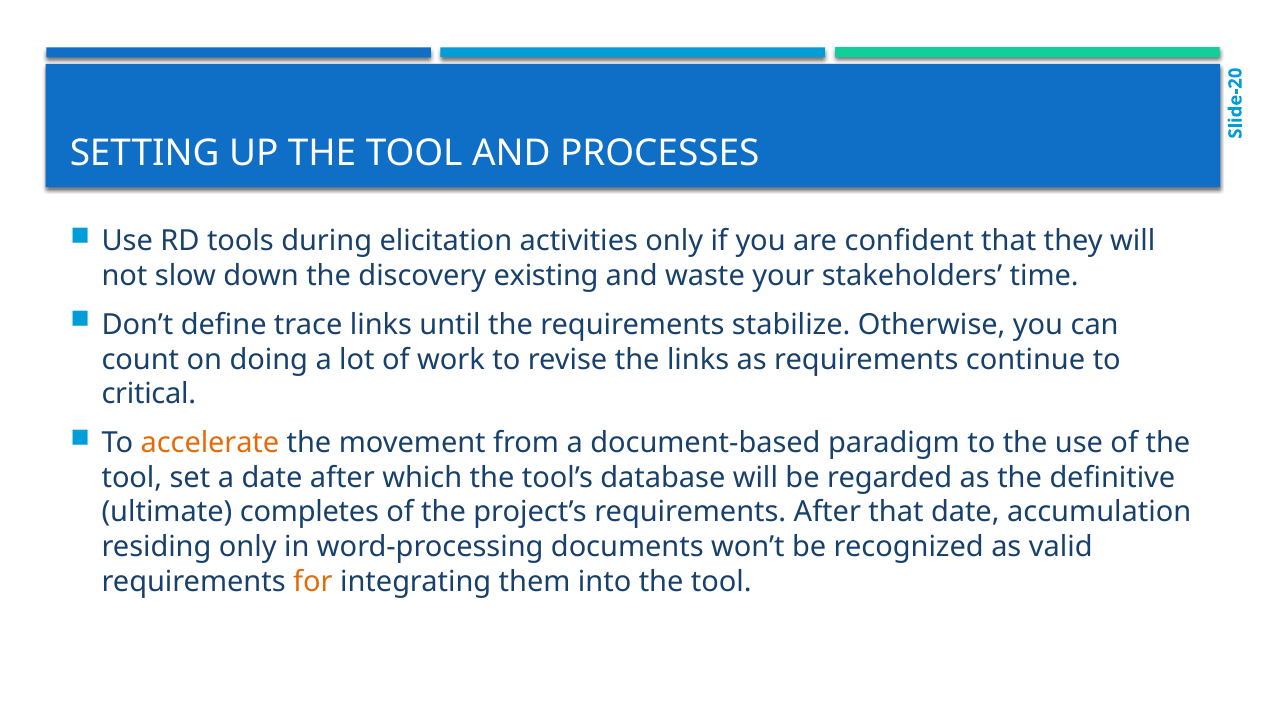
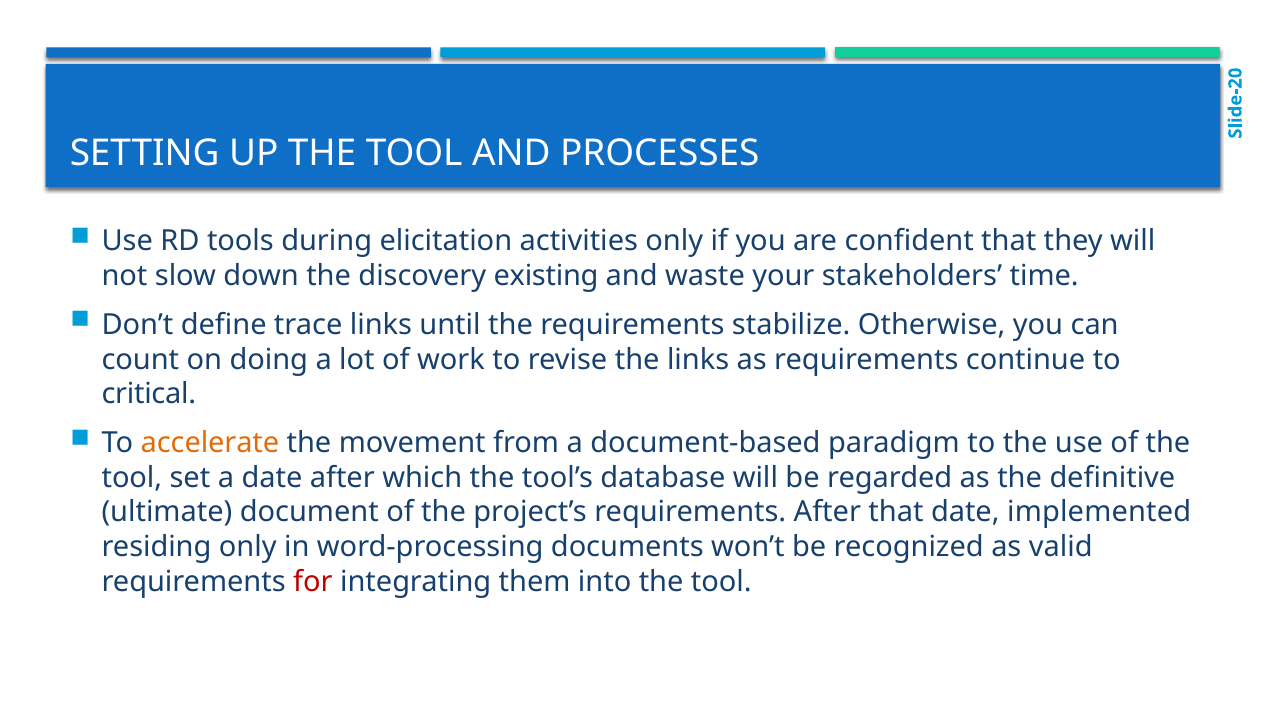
completes: completes -> document
accumulation: accumulation -> implemented
for colour: orange -> red
